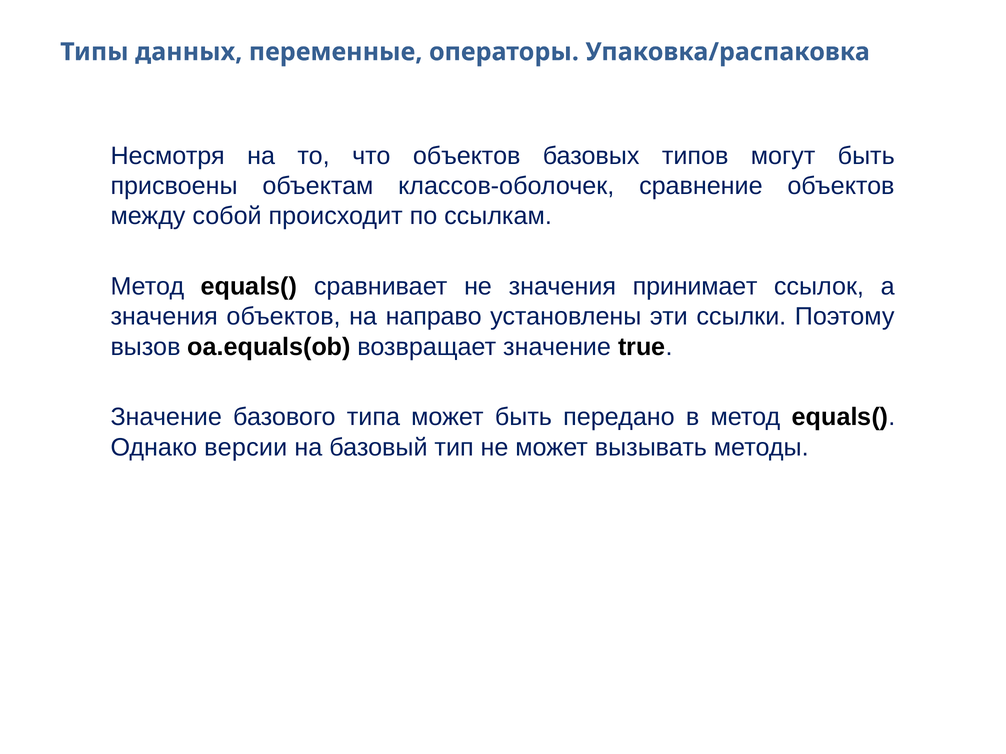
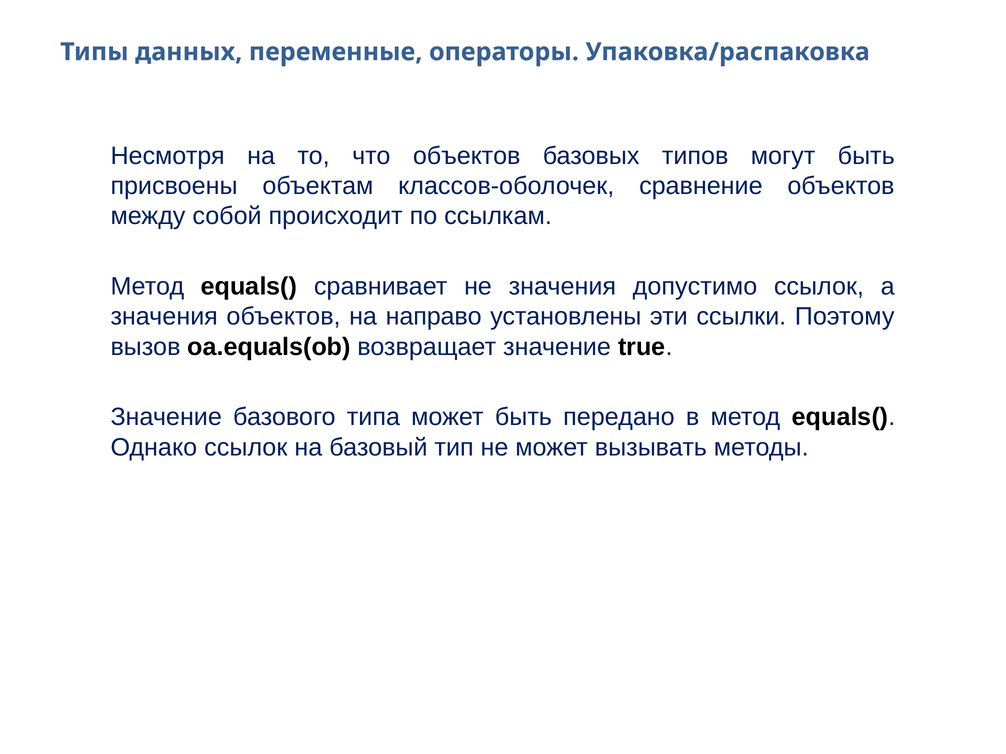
принимает: принимает -> допустимо
Однако версии: версии -> ссылок
